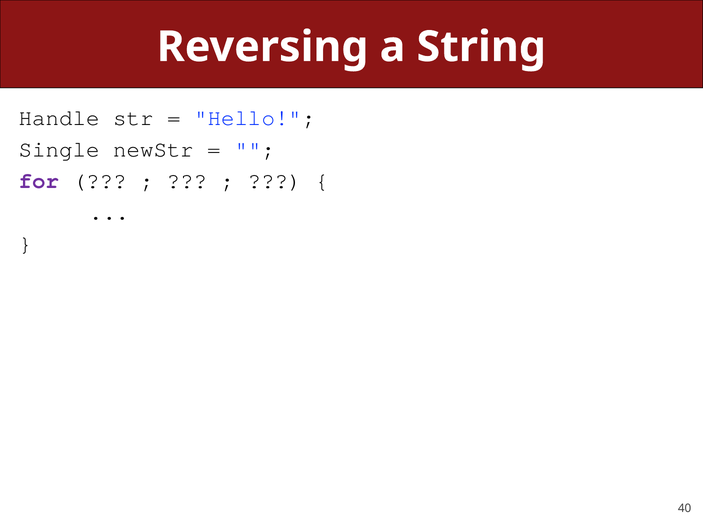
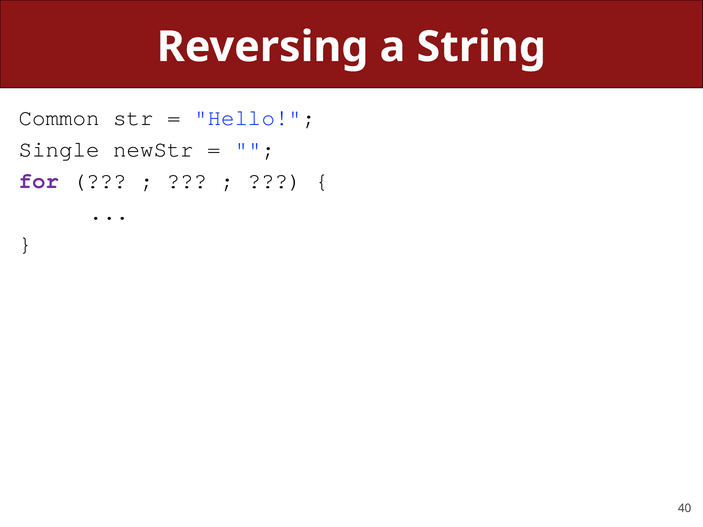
Handle: Handle -> Common
